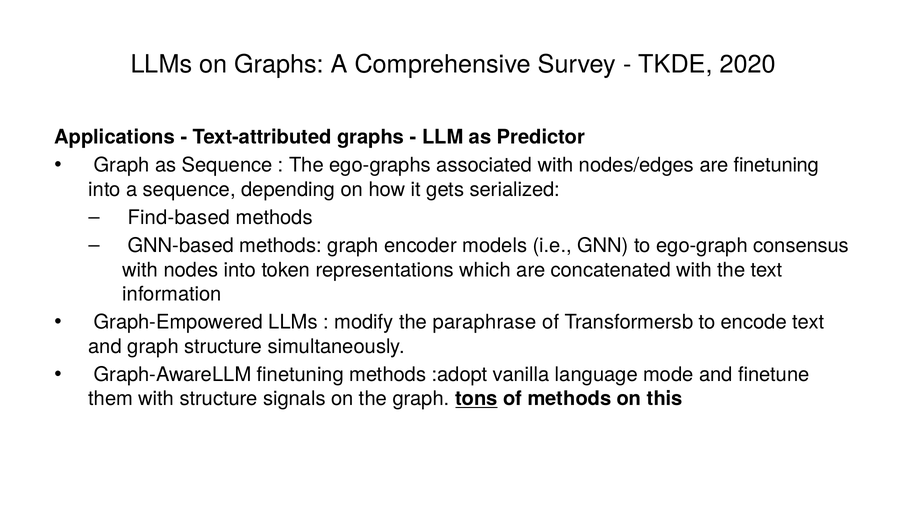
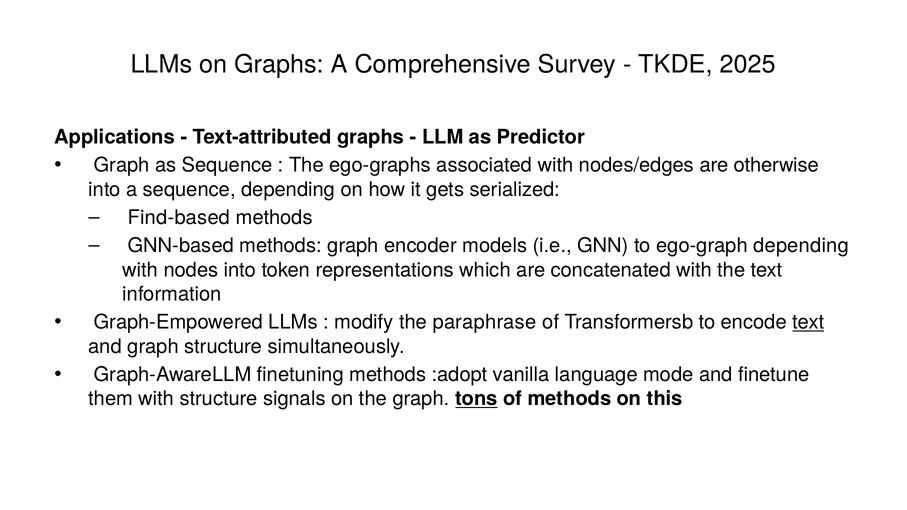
2020: 2020 -> 2025
are finetuning: finetuning -> otherwise
ego-graph consensus: consensus -> depending
text at (808, 322) underline: none -> present
